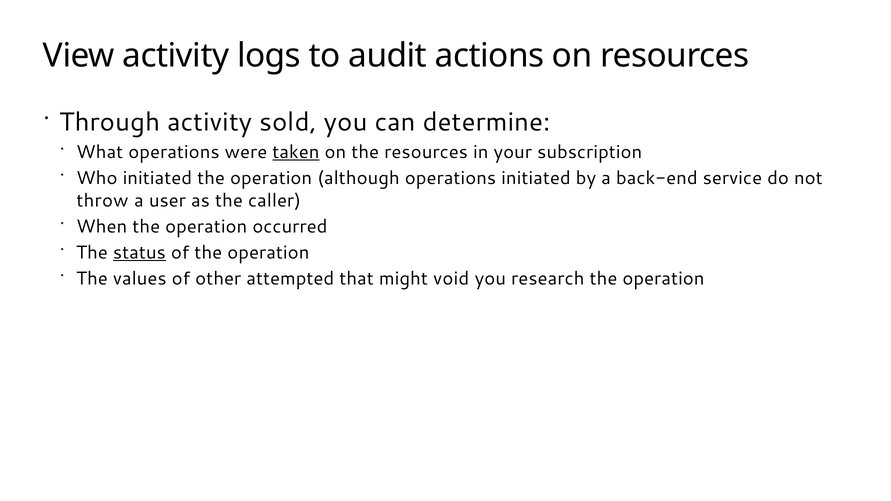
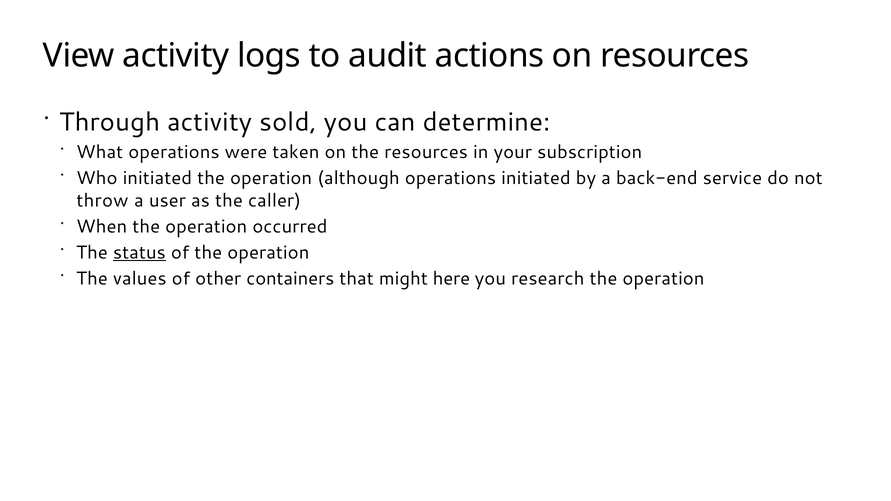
taken underline: present -> none
attempted: attempted -> containers
void: void -> here
